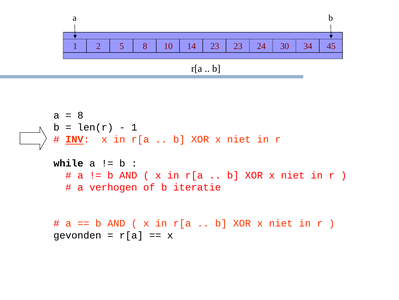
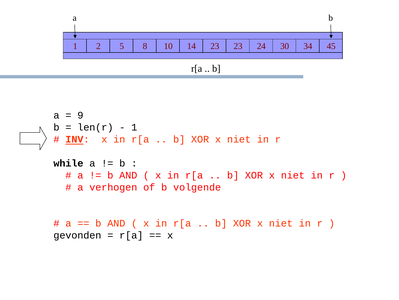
8 at (80, 115): 8 -> 9
iteratie: iteratie -> volgende
